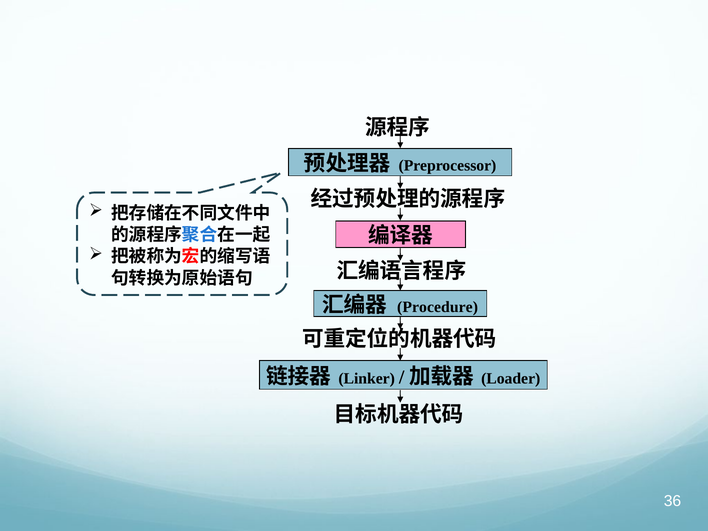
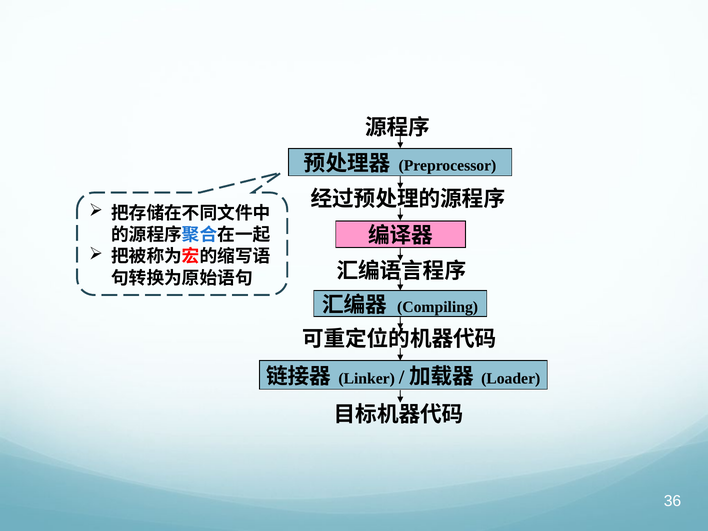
Procedure: Procedure -> Compiling
